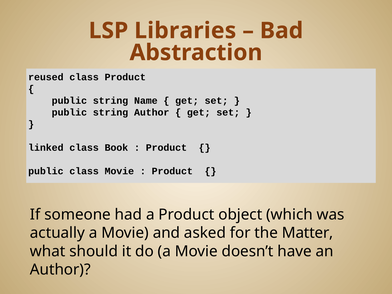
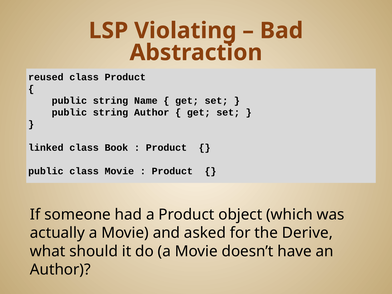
Libraries: Libraries -> Violating
Matter: Matter -> Derive
